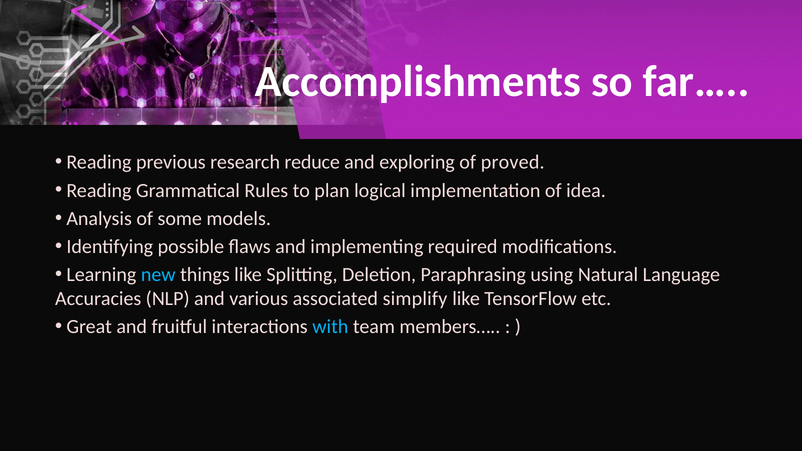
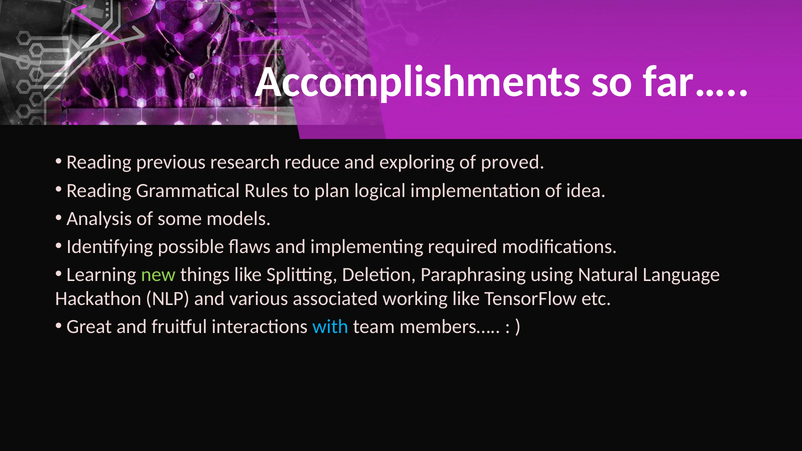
new colour: light blue -> light green
Accuracies: Accuracies -> Hackathon
simplify: simplify -> working
